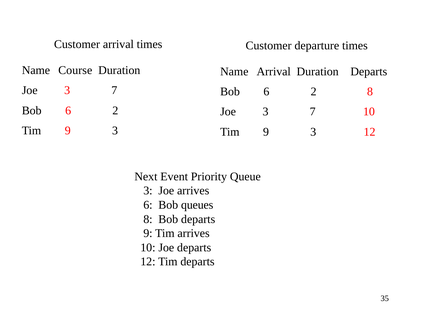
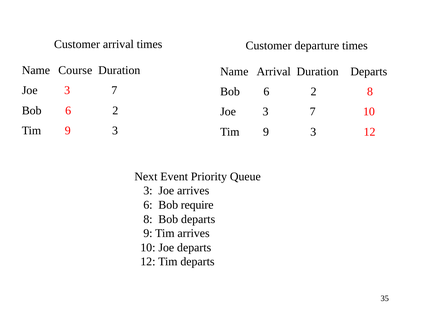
queues: queues -> require
